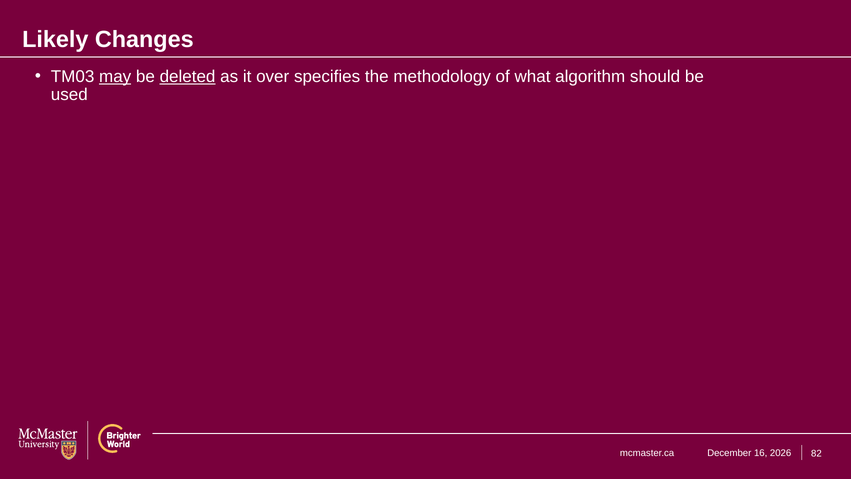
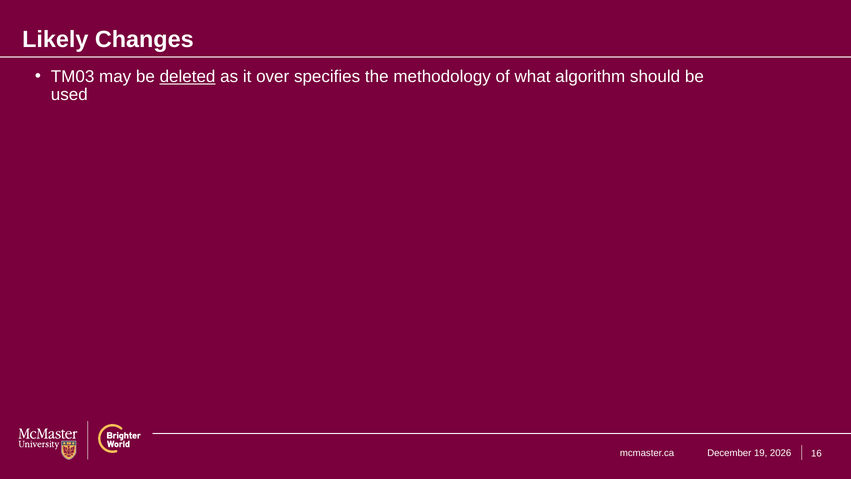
may underline: present -> none
16: 16 -> 19
82: 82 -> 16
